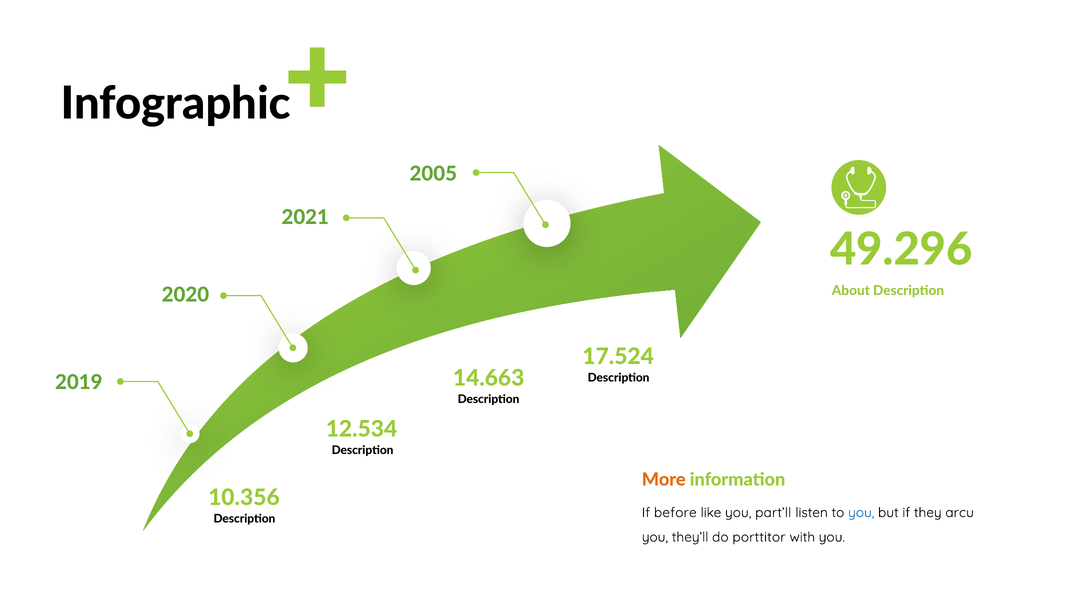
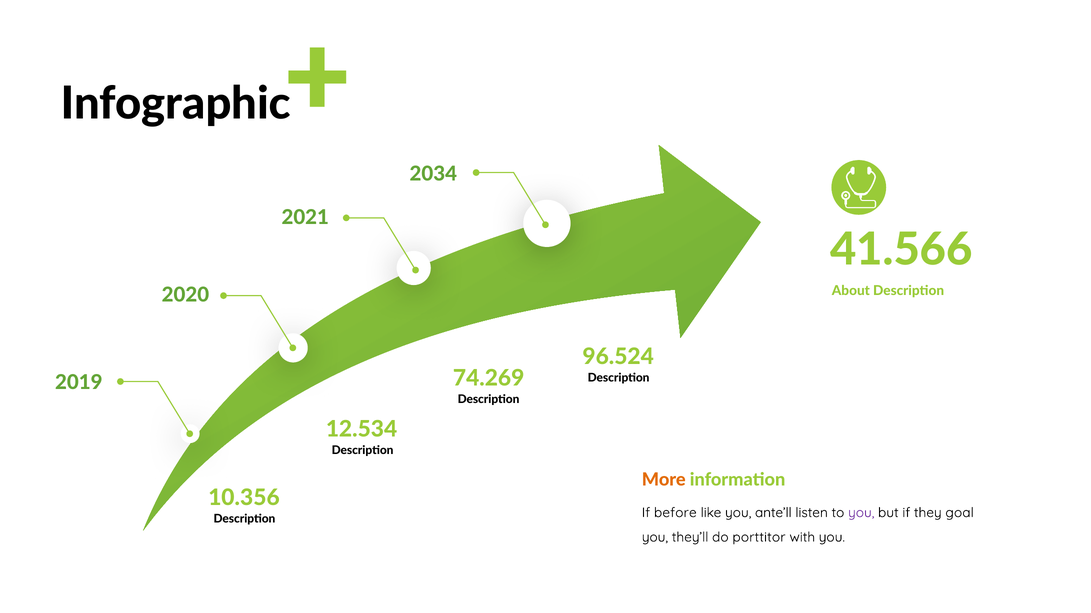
2005: 2005 -> 2034
49.296: 49.296 -> 41.566
17.524: 17.524 -> 96.524
14.663: 14.663 -> 74.269
part’ll: part’ll -> ante’ll
you at (861, 513) colour: blue -> purple
arcu: arcu -> goal
